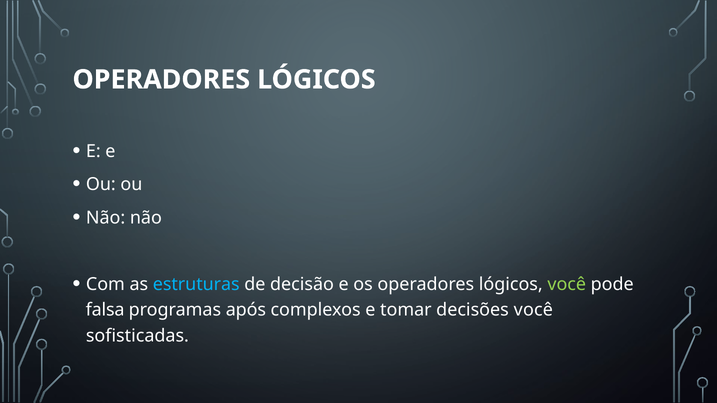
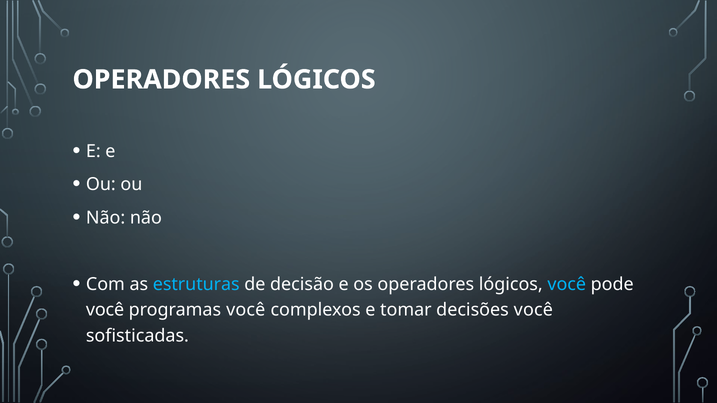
você at (567, 284) colour: light green -> light blue
falsa at (105, 310): falsa -> você
programas após: após -> você
